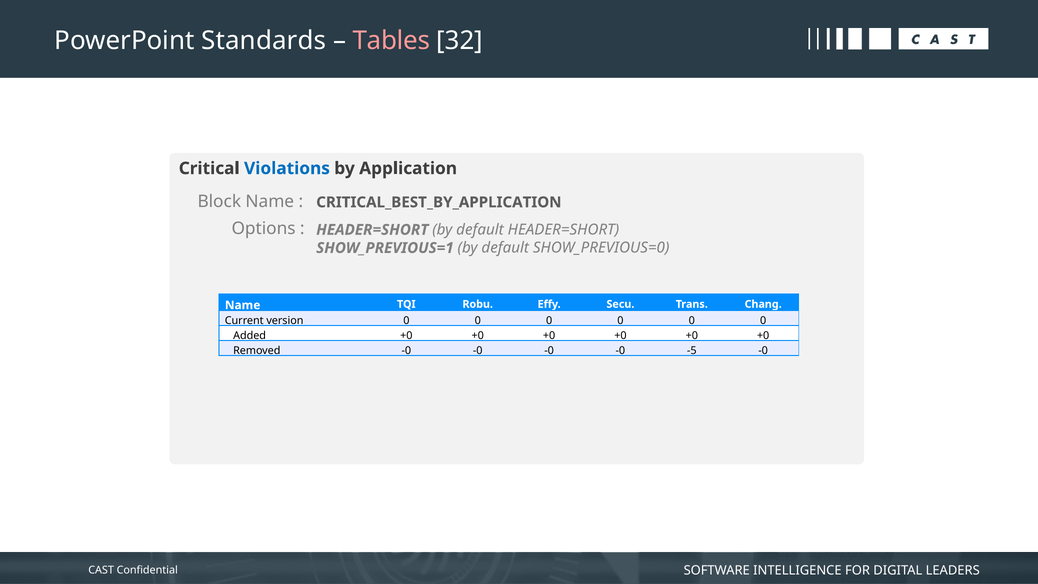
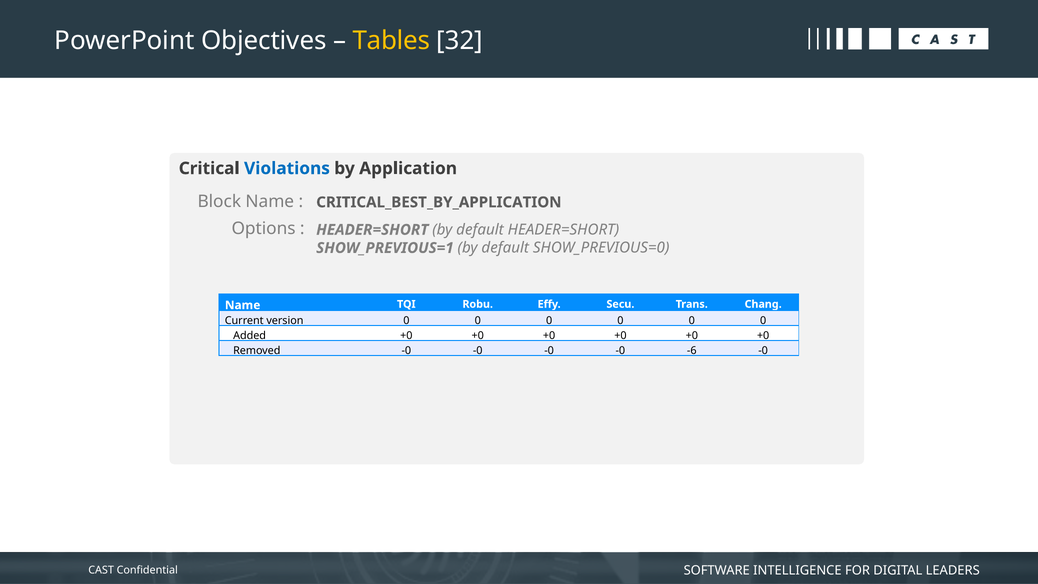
Standards: Standards -> Objectives
Tables colour: pink -> yellow
-5: -5 -> -6
